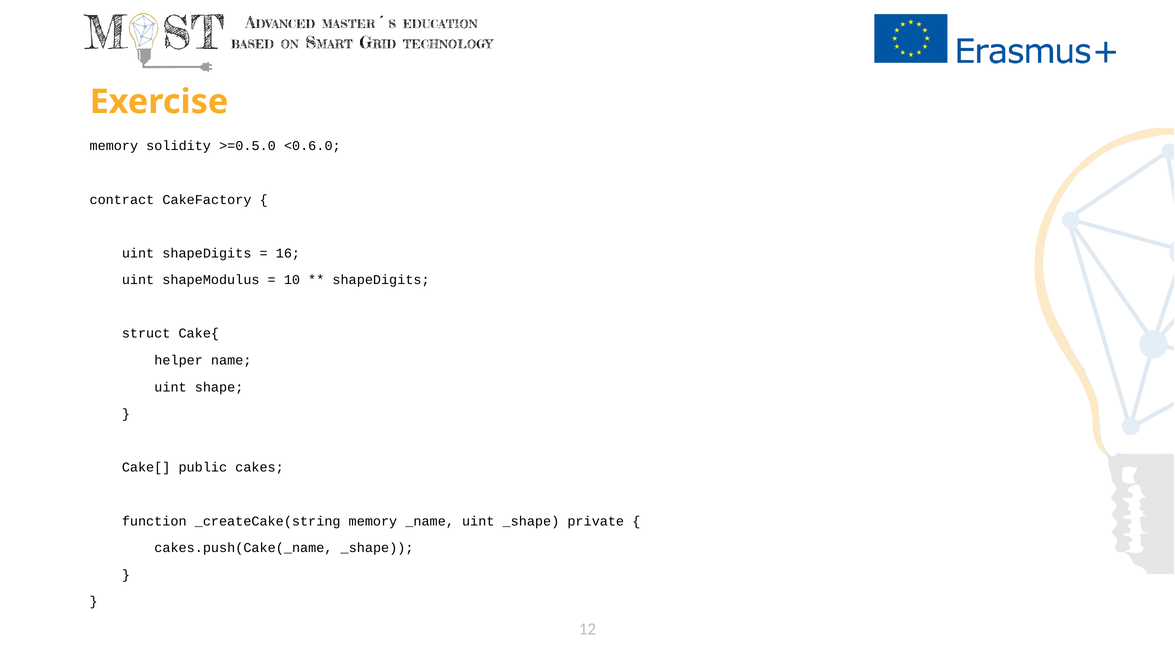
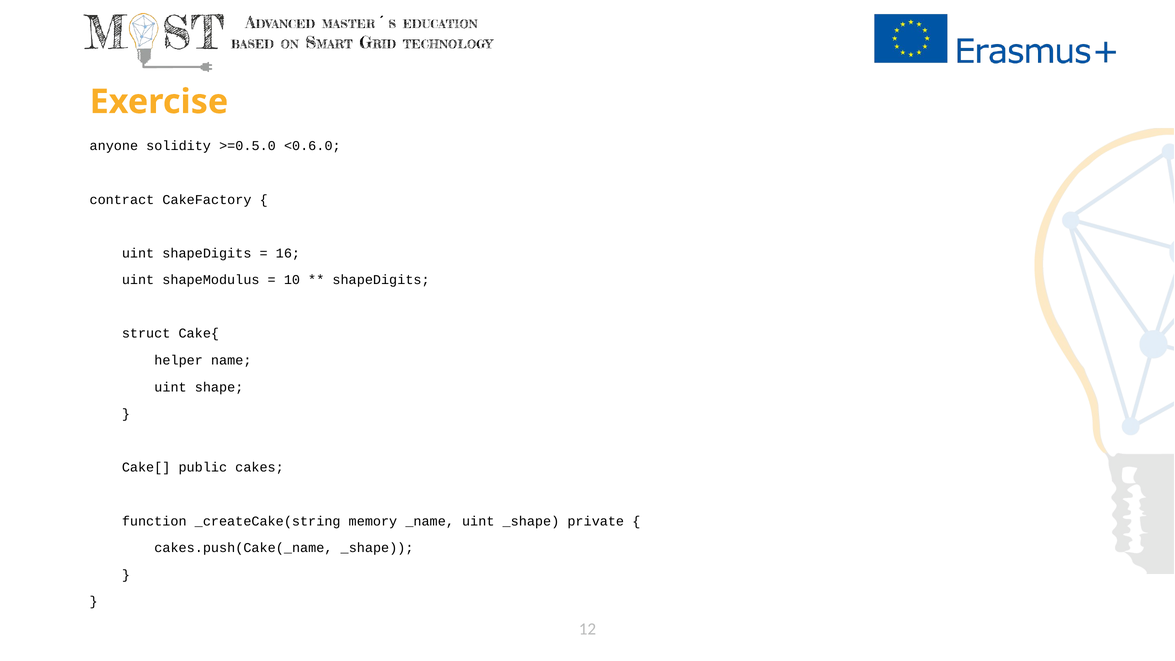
memory at (114, 146): memory -> anyone
